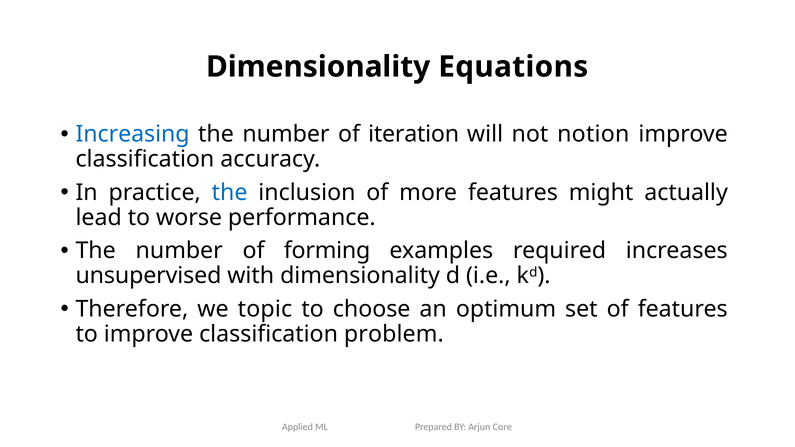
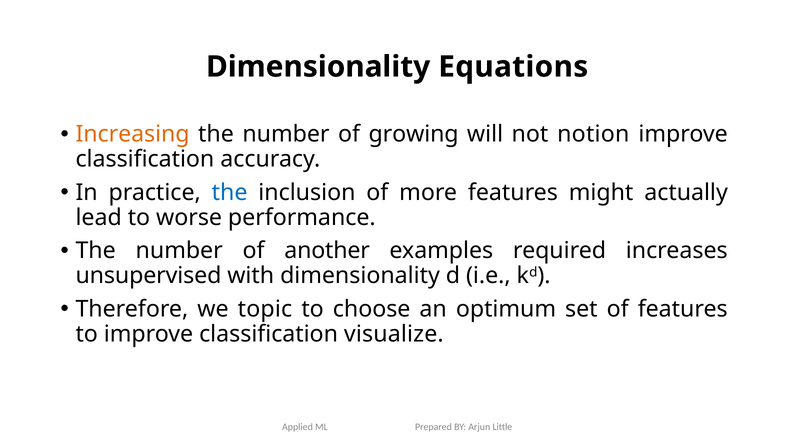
Increasing colour: blue -> orange
iteration: iteration -> growing
forming: forming -> another
problem: problem -> visualize
Core: Core -> Little
